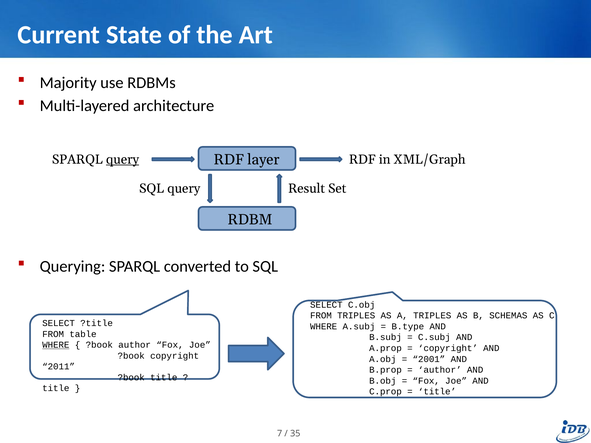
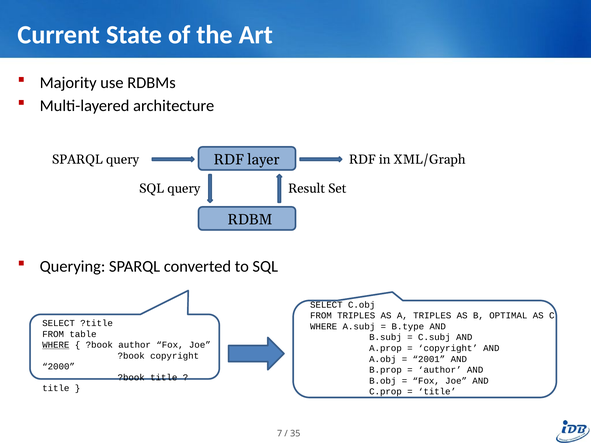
query at (122, 160) underline: present -> none
SCHEMAS: SCHEMAS -> OPTIMAL
2011: 2011 -> 2000
